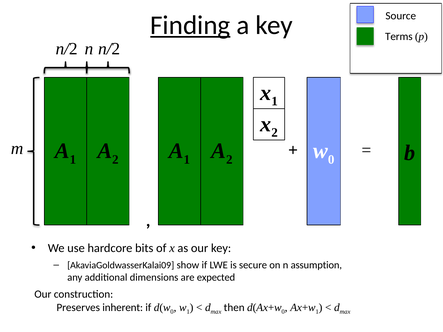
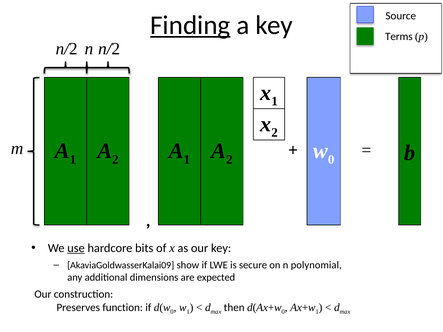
use underline: none -> present
assumption: assumption -> polynomial
inherent: inherent -> function
